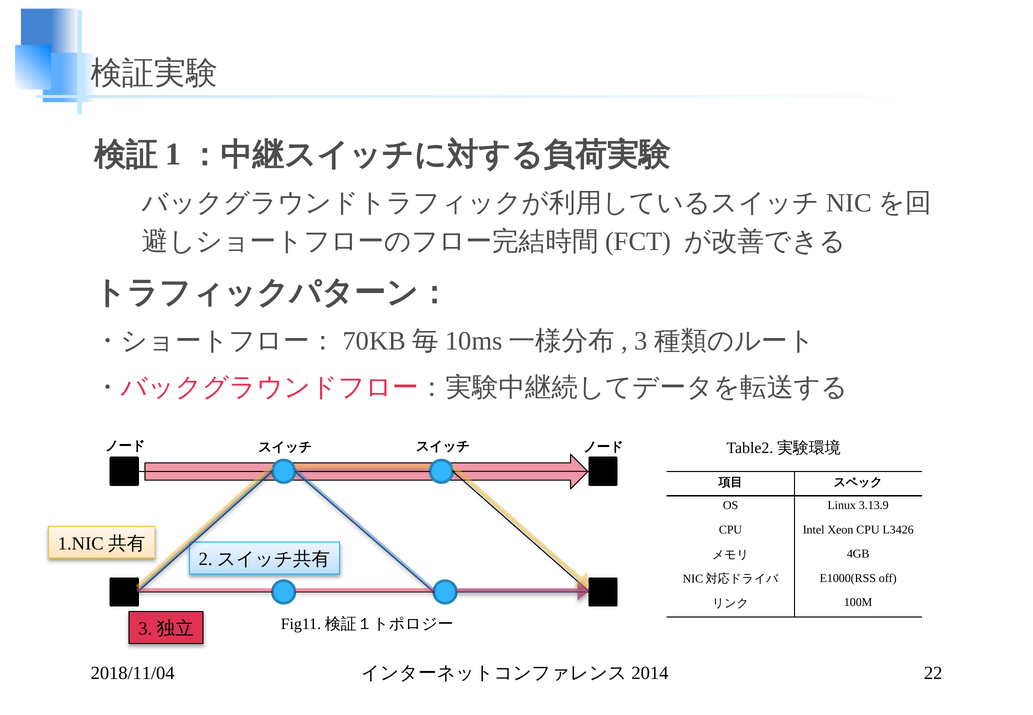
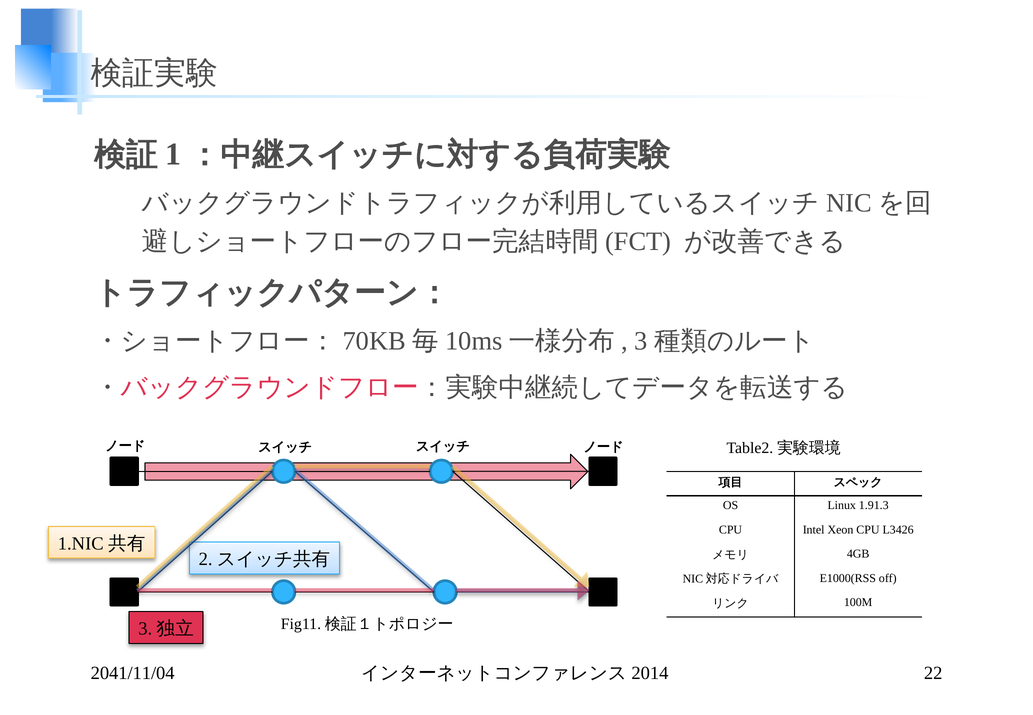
3.13.9: 3.13.9 -> 1.91.3
2018/11/04: 2018/11/04 -> 2041/11/04
